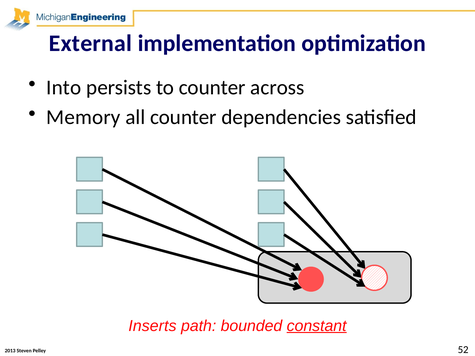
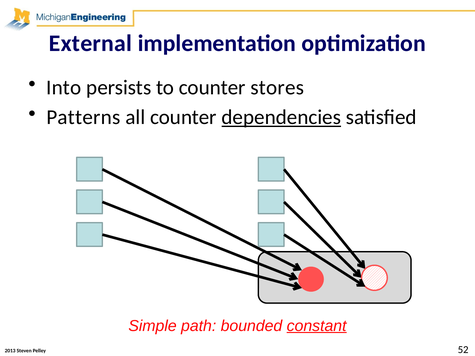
across: across -> stores
Memory: Memory -> Patterns
dependencies underline: none -> present
Inserts: Inserts -> Simple
